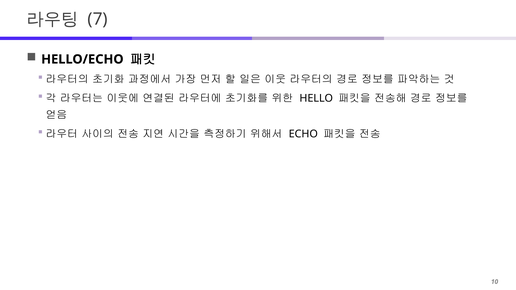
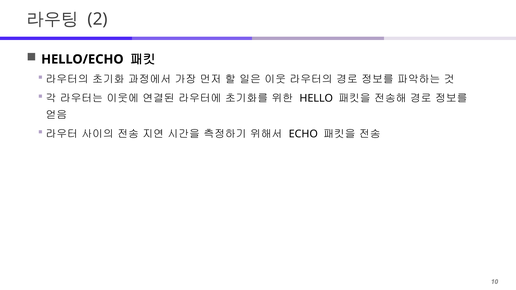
7: 7 -> 2
